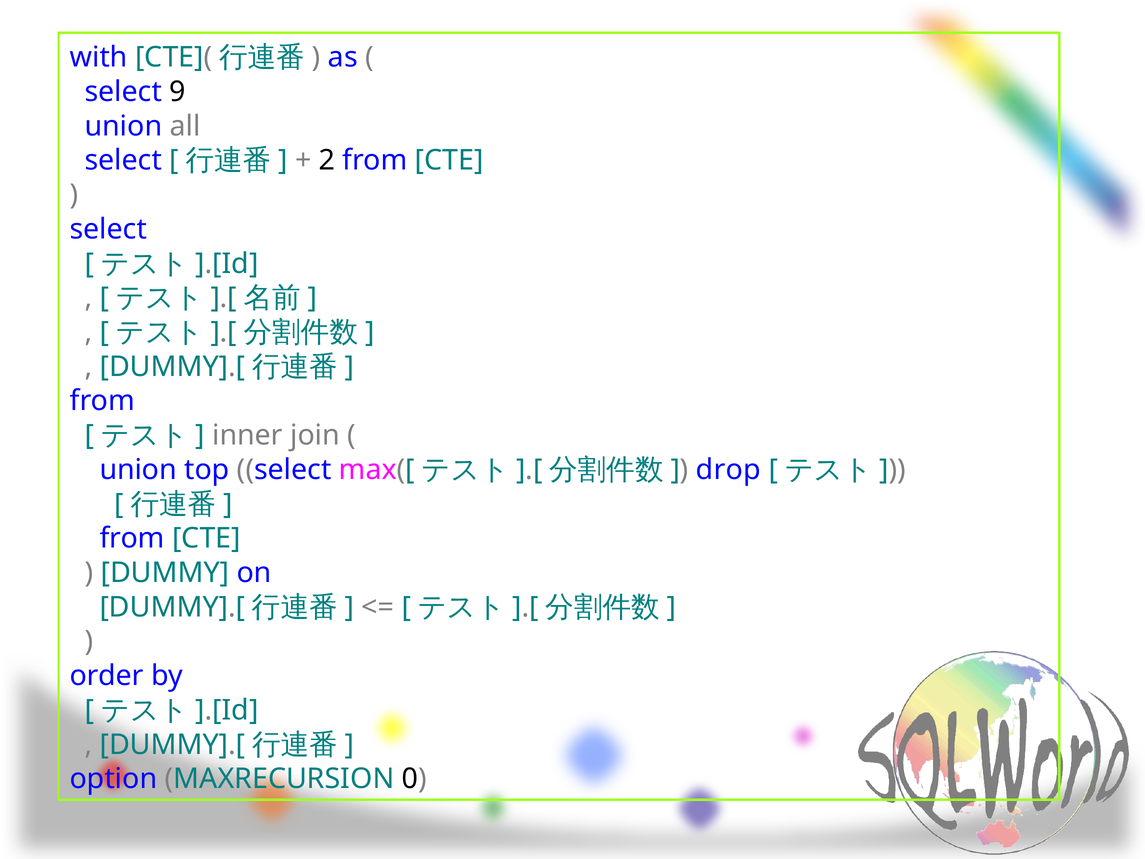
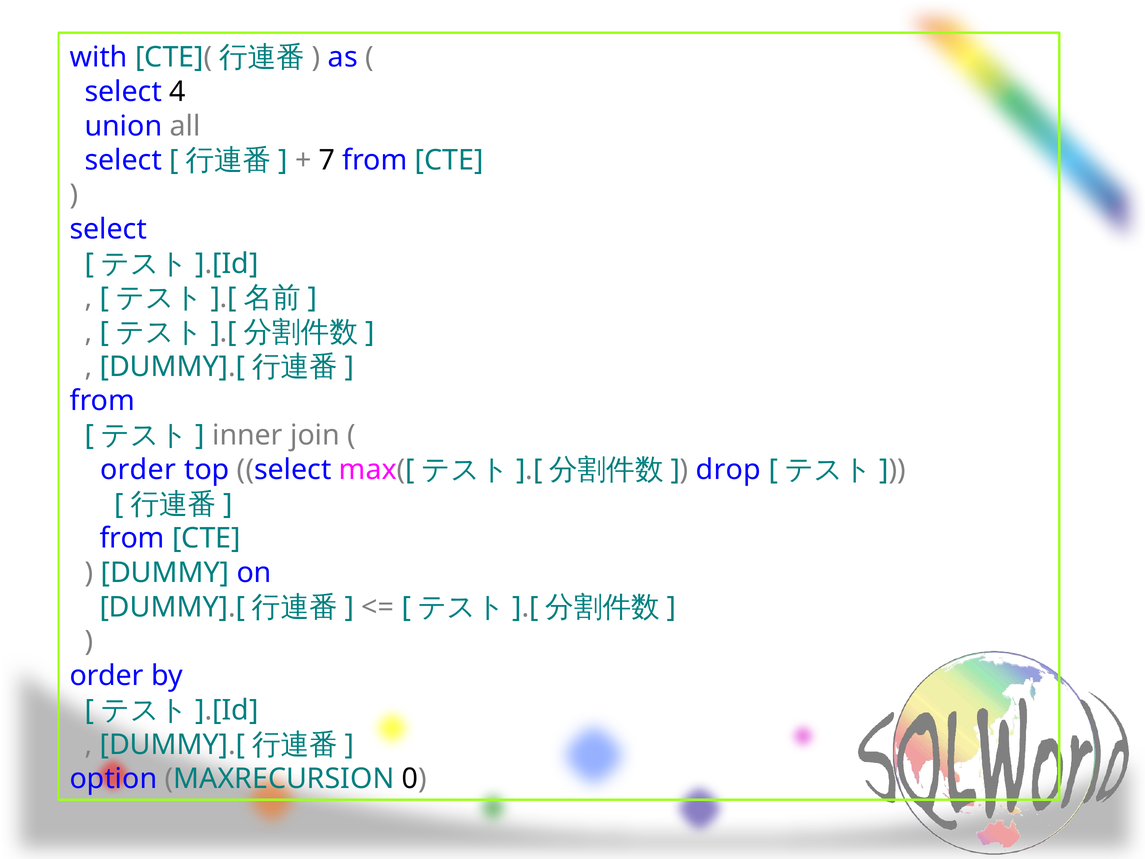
9: 9 -> 4
2: 2 -> 7
union at (138, 470): union -> order
